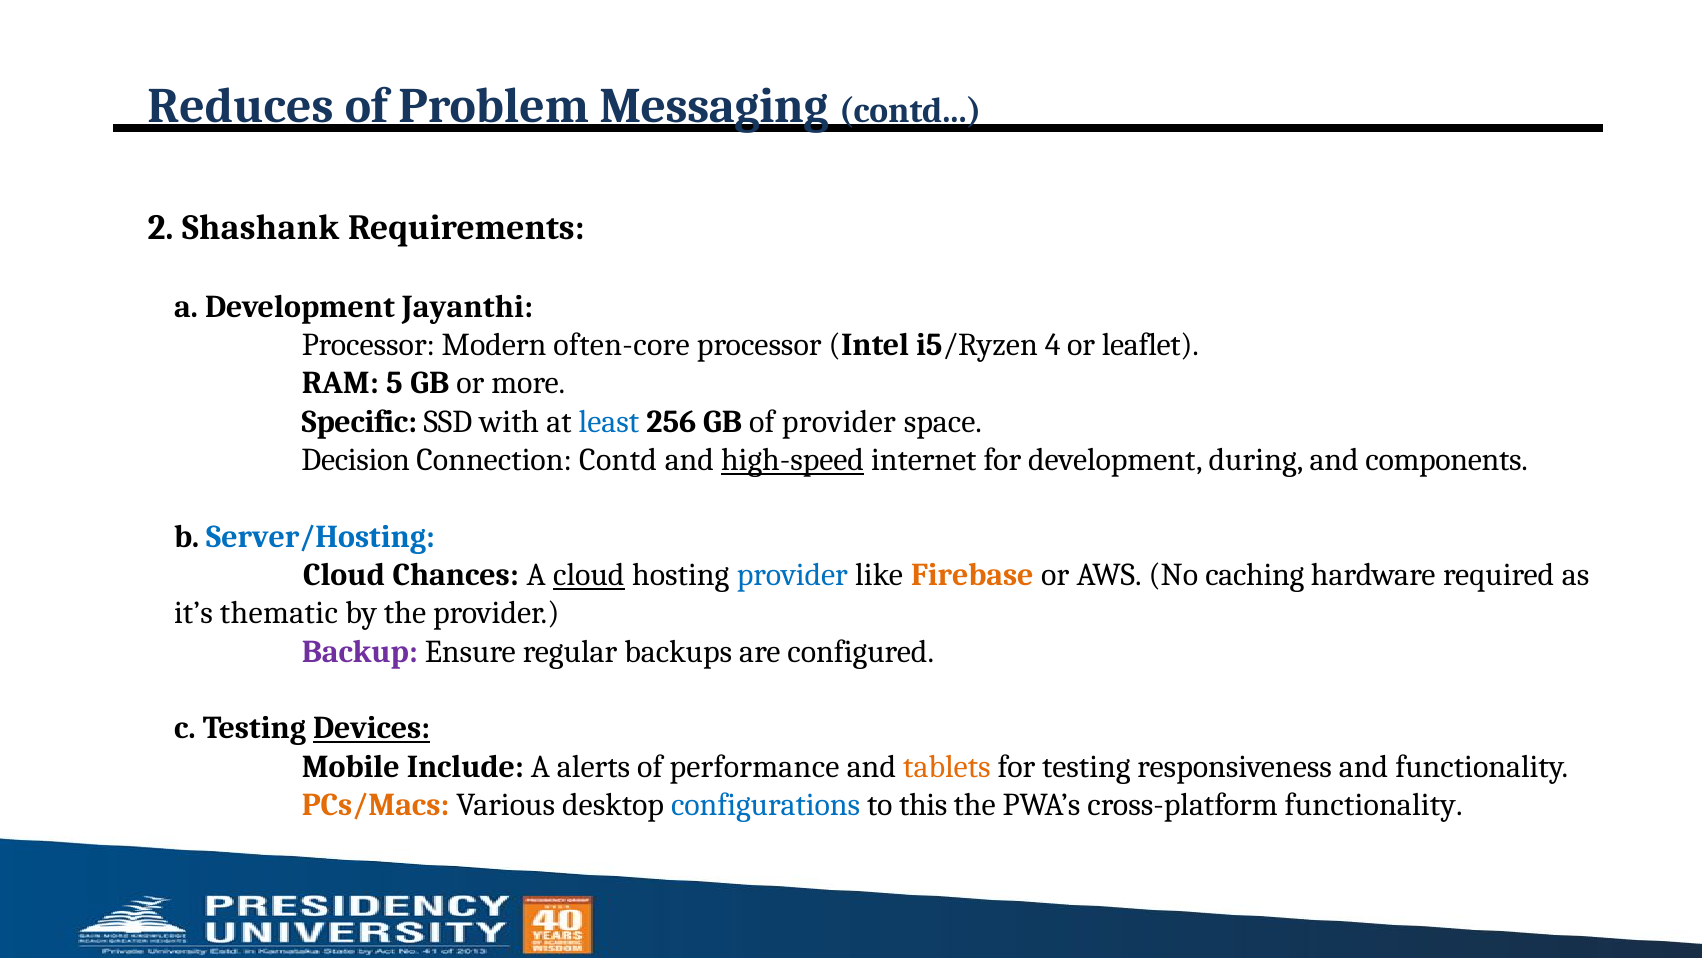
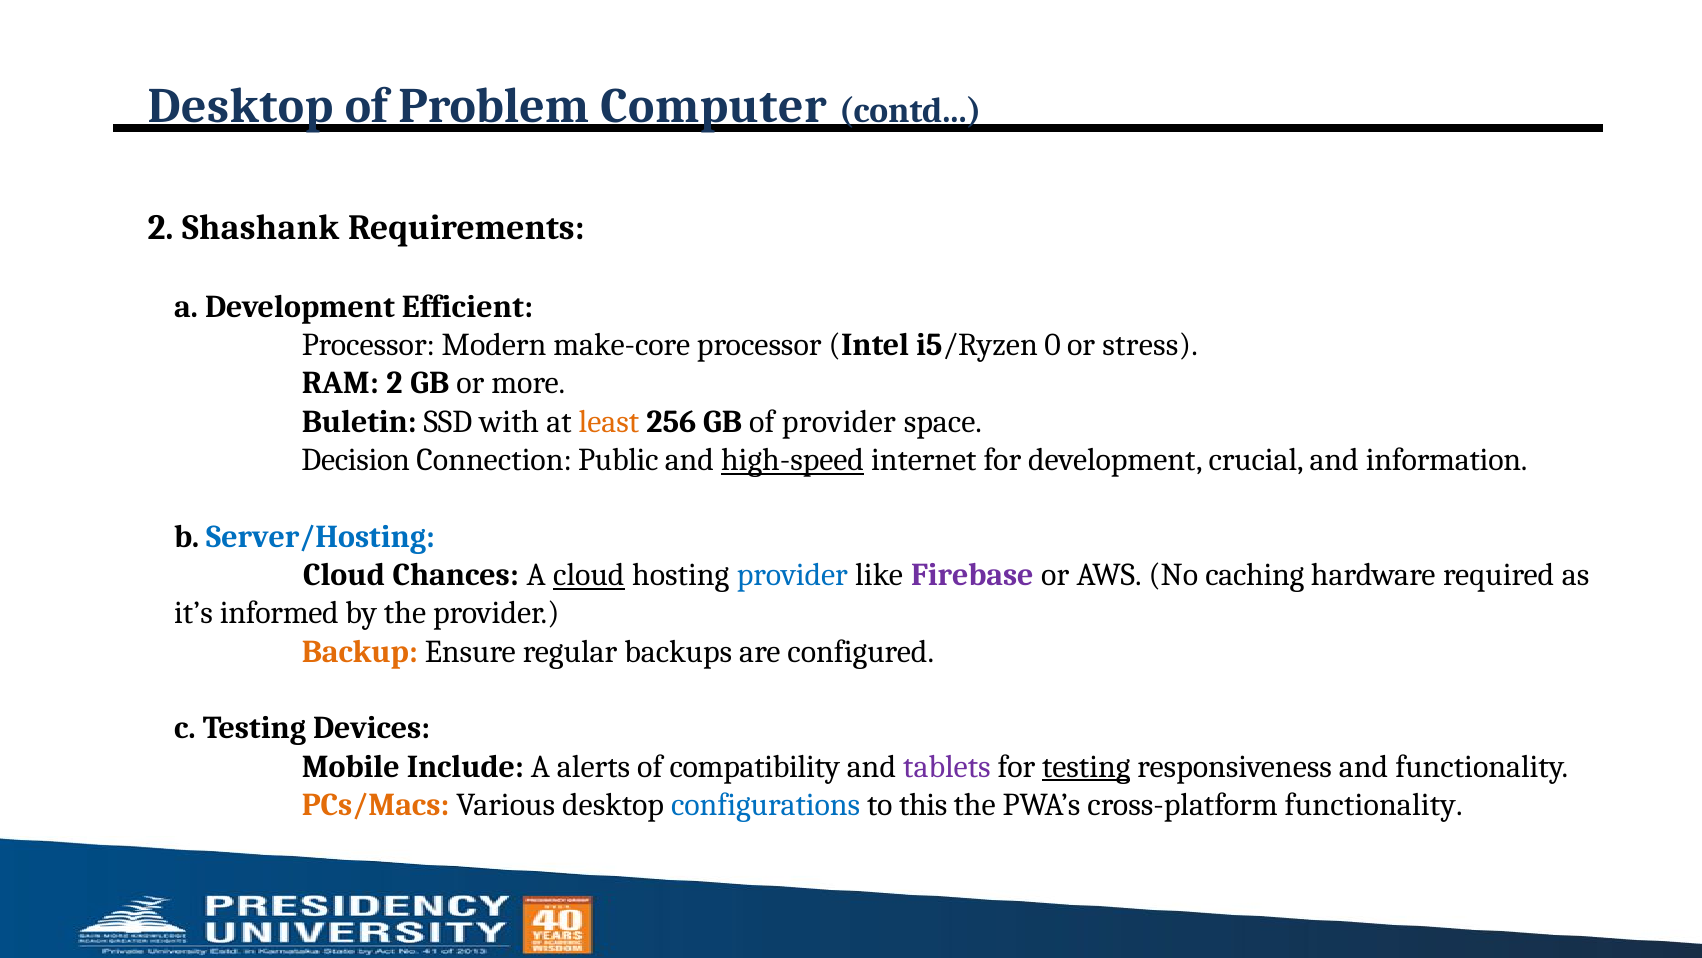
Reduces at (241, 106): Reduces -> Desktop
Messaging: Messaging -> Computer
Jayanthi: Jayanthi -> Efficient
often-core: often-core -> make-core
4: 4 -> 0
leaflet: leaflet -> stress
RAM 5: 5 -> 2
Specific: Specific -> Buletin
least colour: blue -> orange
Connection Contd: Contd -> Public
during: during -> crucial
components: components -> information
Firebase colour: orange -> purple
thematic: thematic -> informed
Backup colour: purple -> orange
Devices underline: present -> none
performance: performance -> compatibility
tablets colour: orange -> purple
testing at (1086, 766) underline: none -> present
